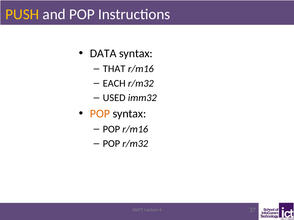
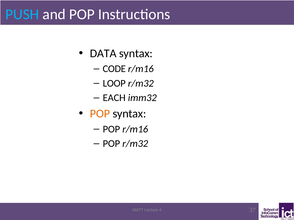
PUSH colour: yellow -> light blue
THAT: THAT -> CODE
EACH: EACH -> LOOP
USED: USED -> EACH
